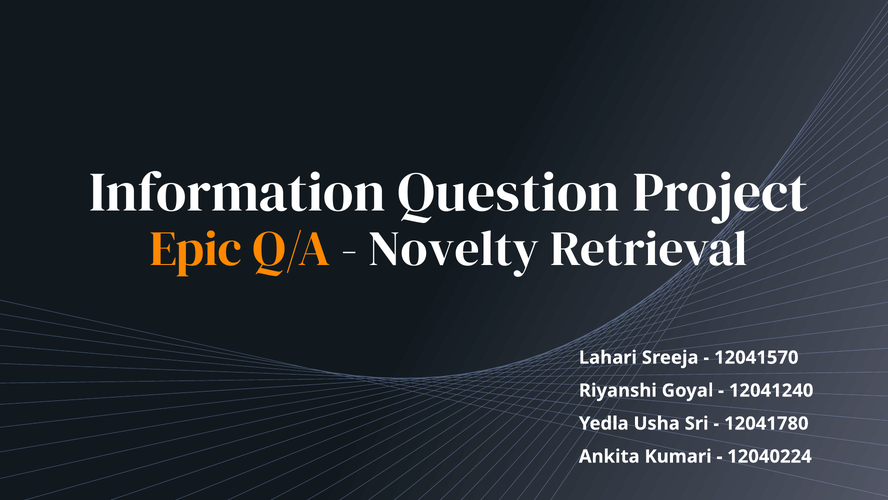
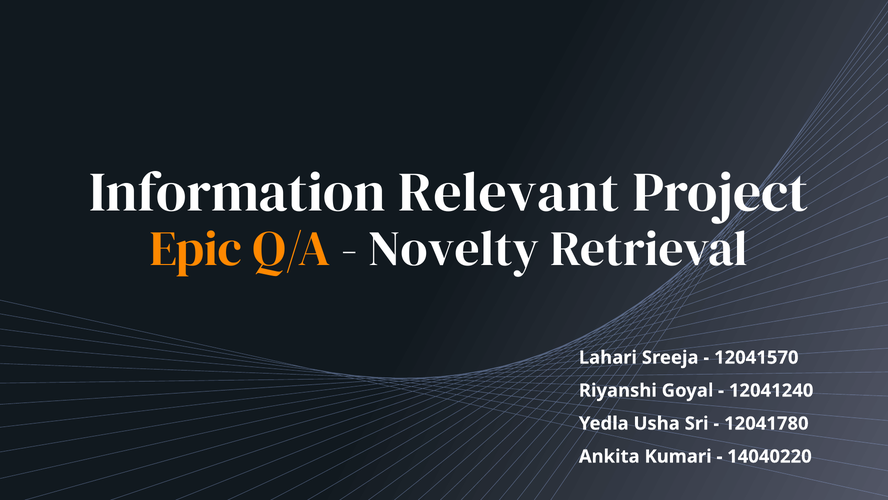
Question: Question -> Relevant
12040224: 12040224 -> 14040220
